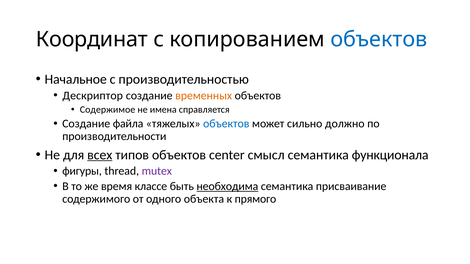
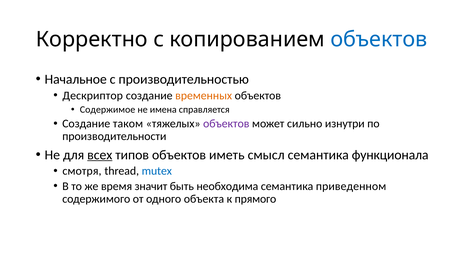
Координат: Координат -> Корректно
файла: файла -> таком
объектов at (226, 124) colour: blue -> purple
должно: должно -> изнутри
center: center -> иметь
фигуры: фигуры -> смотря
mutex colour: purple -> blue
классе: классе -> значит
необходима underline: present -> none
присваивание: присваивание -> приведенном
